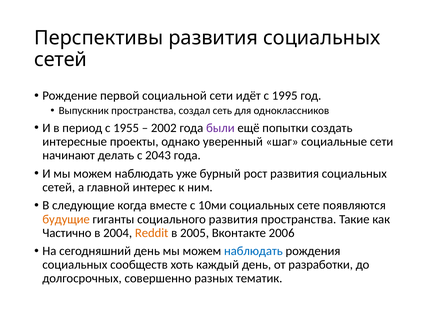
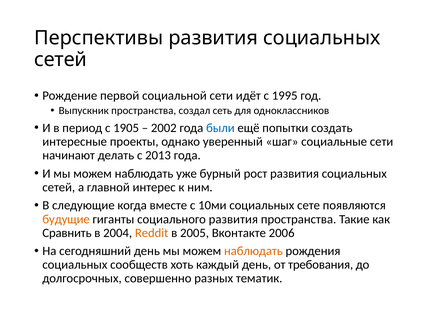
1955: 1955 -> 1905
были colour: purple -> blue
2043: 2043 -> 2013
Частично: Частично -> Сравнить
наблюдать at (253, 251) colour: blue -> orange
разработки: разработки -> требования
